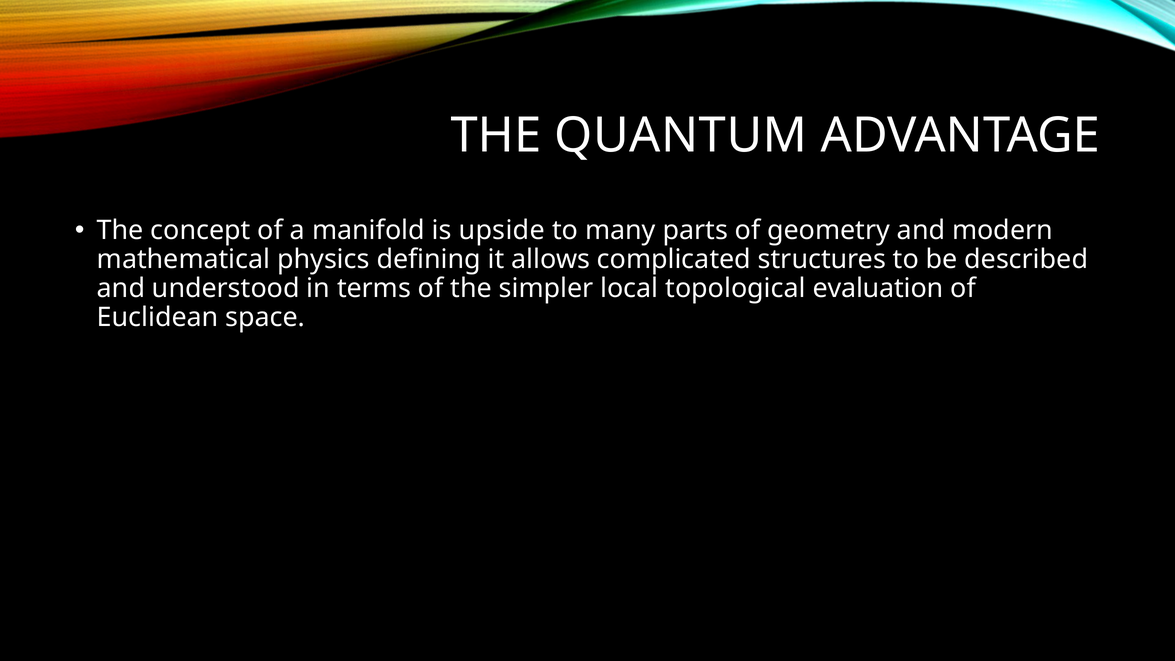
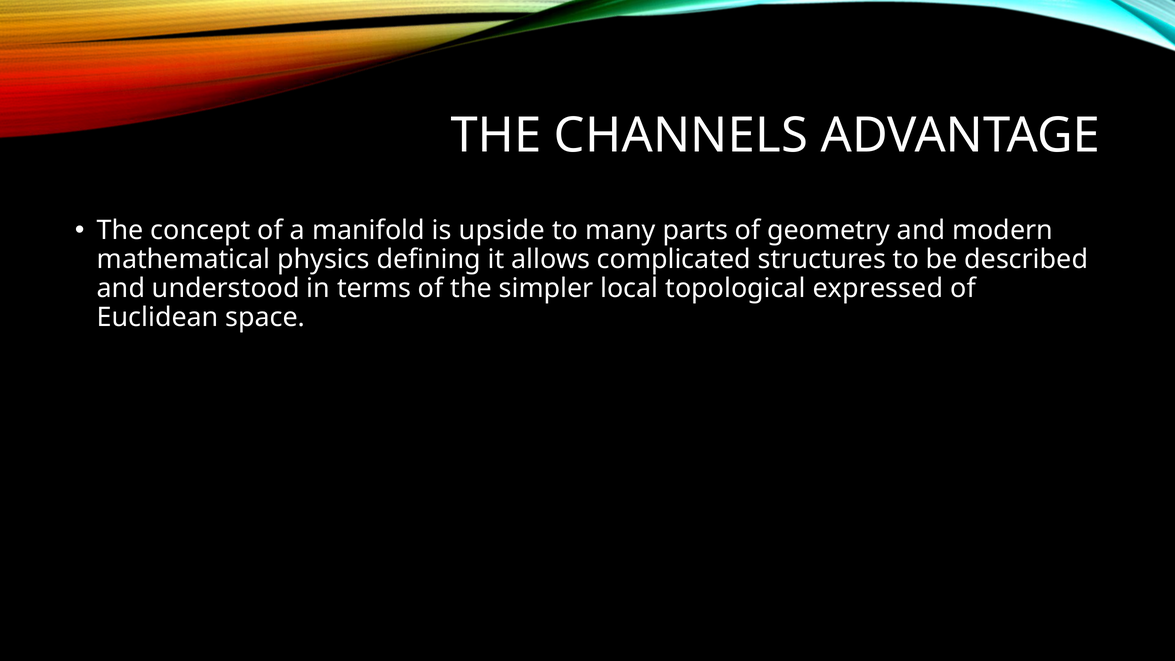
QUANTUM: QUANTUM -> CHANNELS
evaluation: evaluation -> expressed
